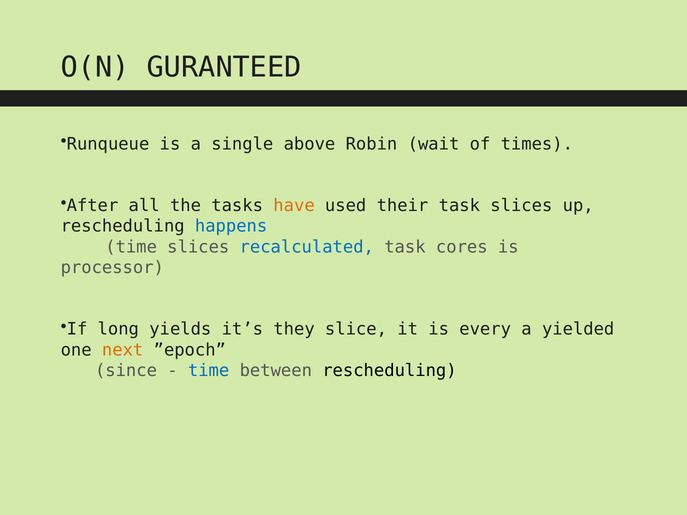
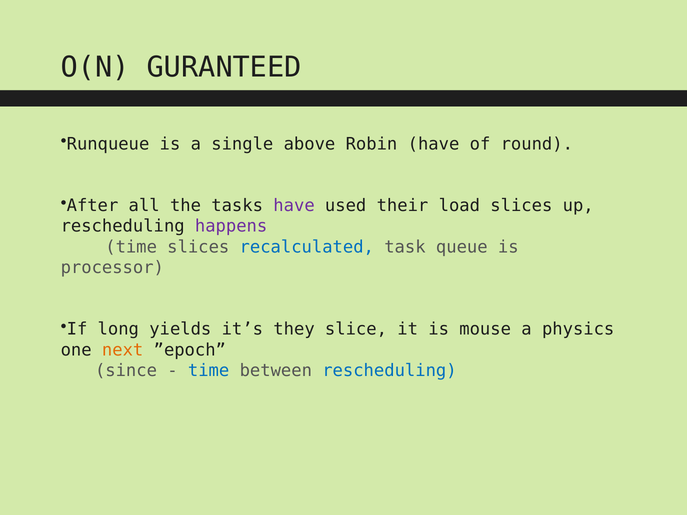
Robin wait: wait -> have
times: times -> round
have at (294, 206) colour: orange -> purple
their task: task -> load
happens colour: blue -> purple
cores: cores -> queue
every: every -> mouse
yielded: yielded -> physics
rescheduling at (389, 371) colour: black -> blue
